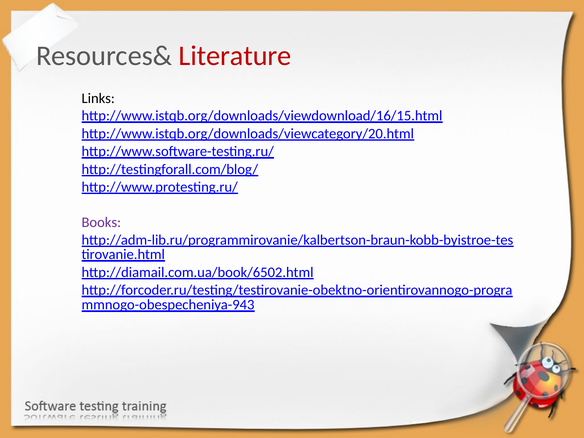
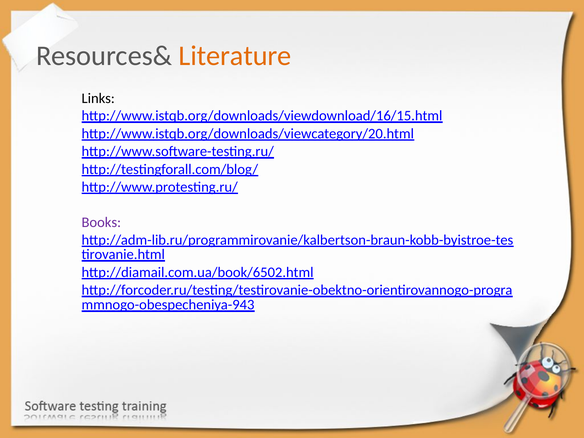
Literature colour: red -> orange
